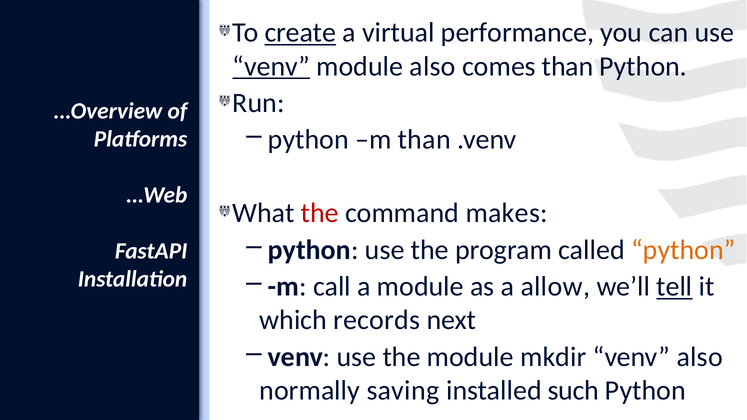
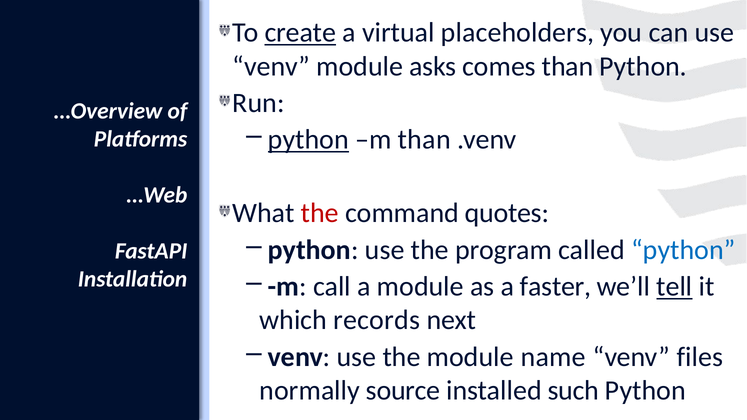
performance: performance -> placeholders
venv at (271, 66) underline: present -> none
module also: also -> asks
python at (308, 140) underline: none -> present
makes: makes -> quotes
python at (683, 250) colour: orange -> blue
allow: allow -> faster
mkdir: mkdir -> name
venv also: also -> files
saving: saving -> source
